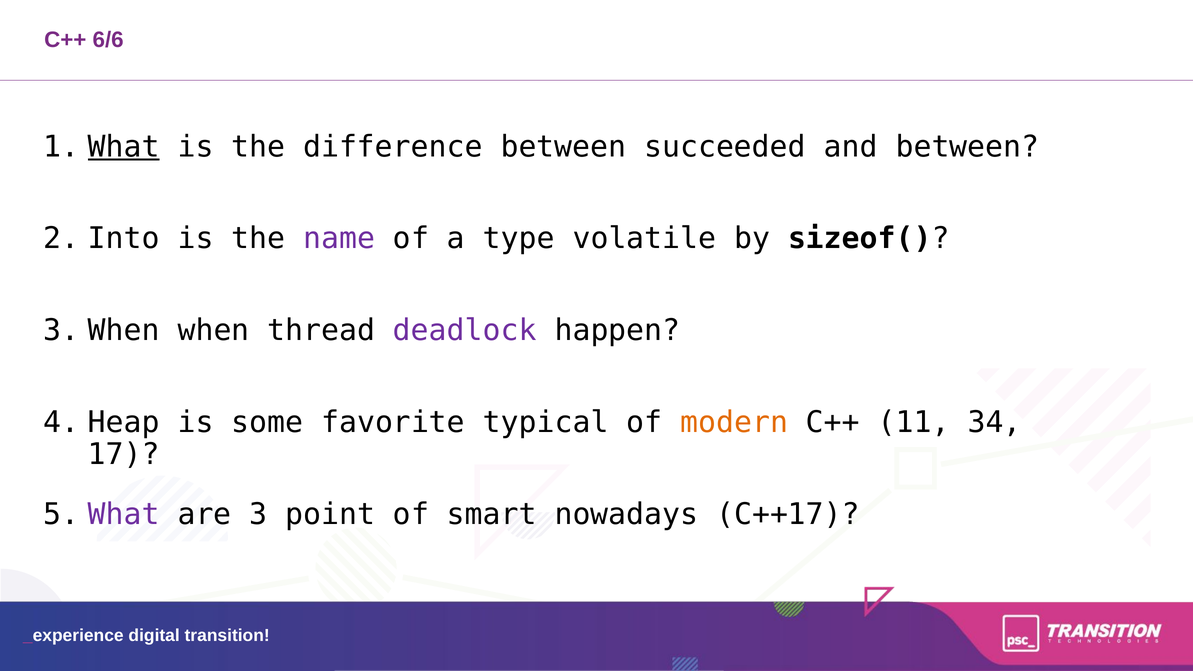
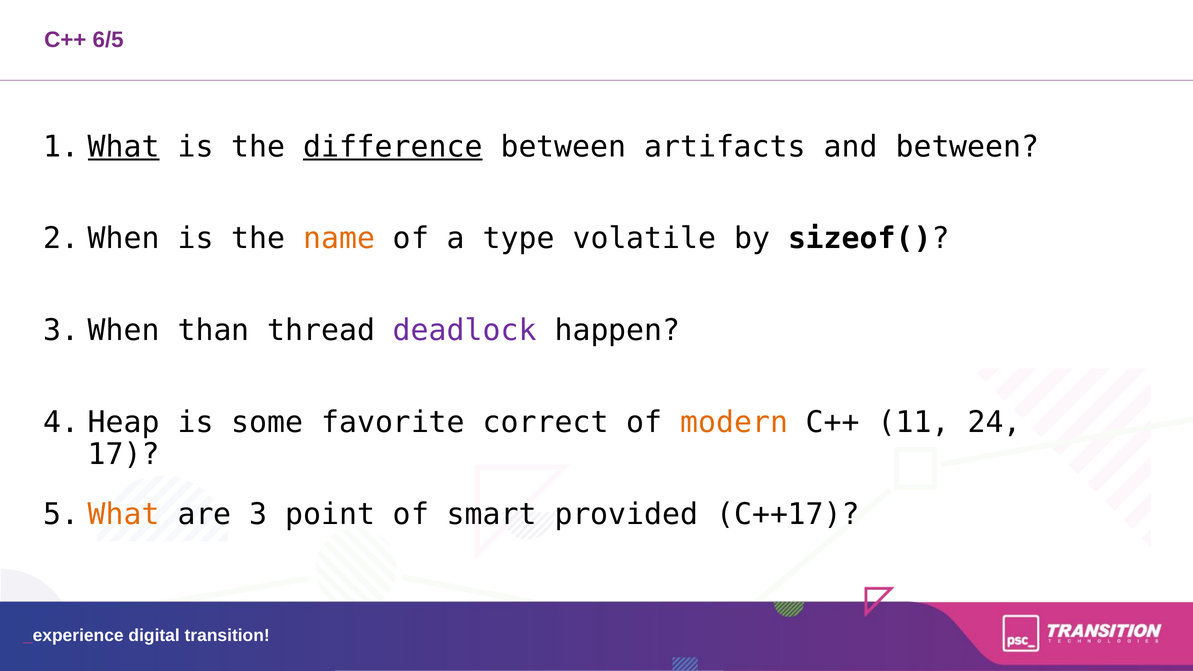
6/6: 6/6 -> 6/5
difference underline: none -> present
succeeded: succeeded -> artifacts
Into at (124, 239): Into -> When
name colour: purple -> orange
When when: when -> than
typical: typical -> correct
34: 34 -> 24
What at (124, 514) colour: purple -> orange
nowadays: nowadays -> provided
